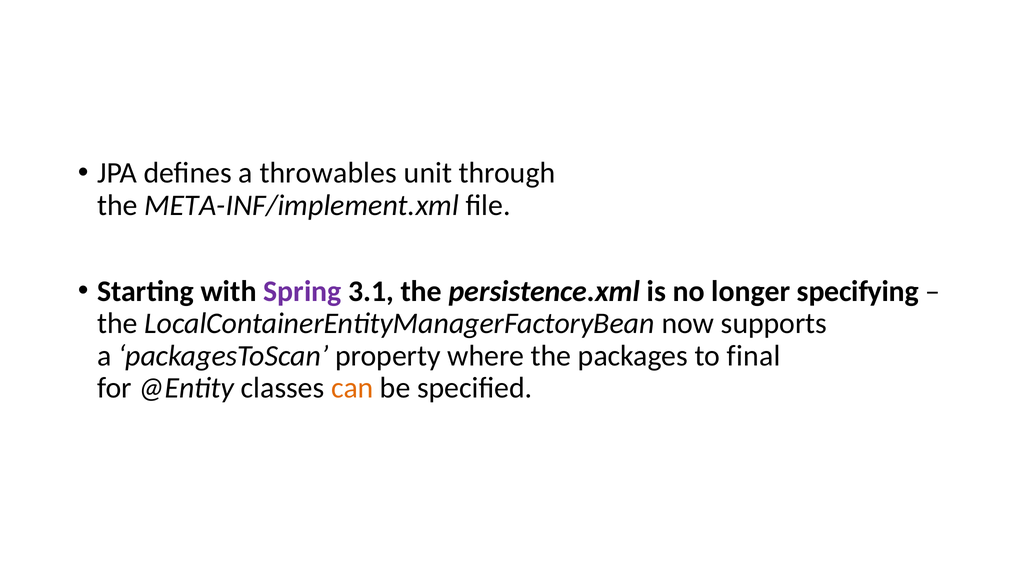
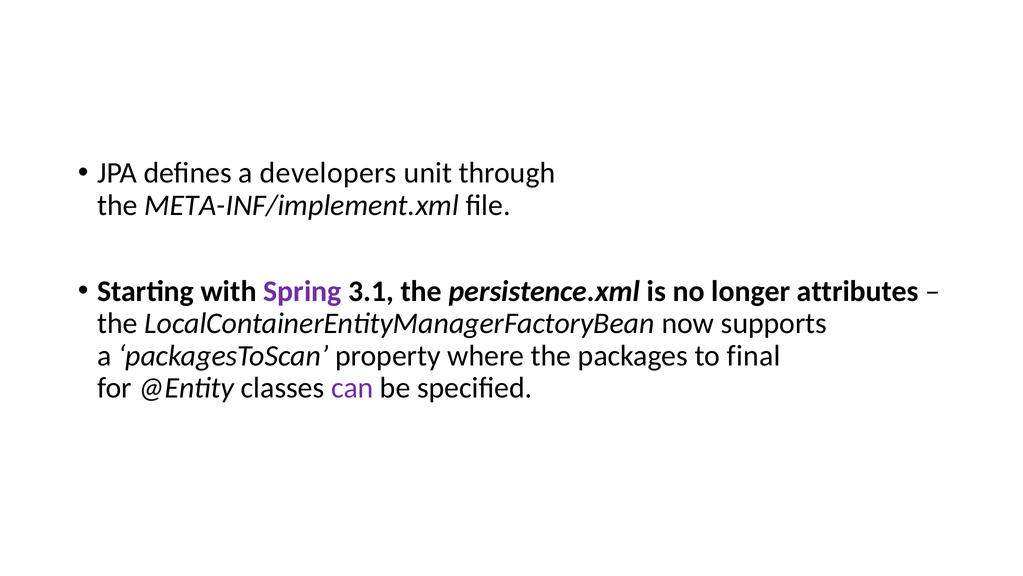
throwables: throwables -> developers
specifying: specifying -> attributes
can colour: orange -> purple
